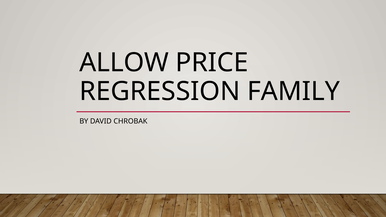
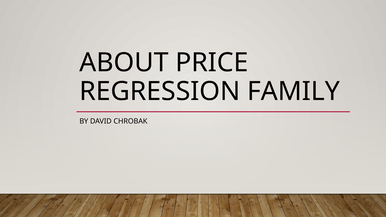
ALLOW: ALLOW -> ABOUT
